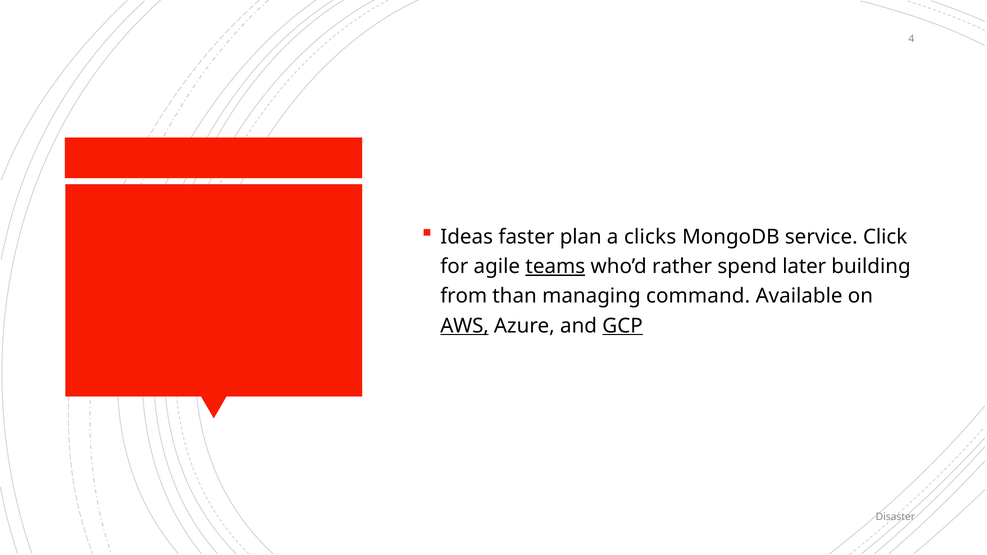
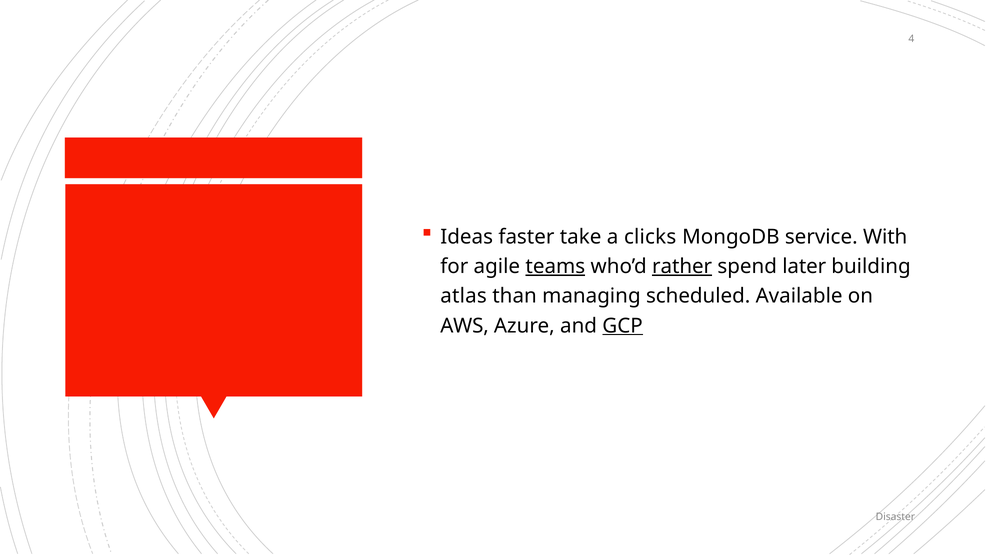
plan: plan -> take
Click: Click -> With
rather underline: none -> present
from: from -> atlas
command: command -> scheduled
AWS underline: present -> none
